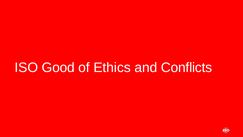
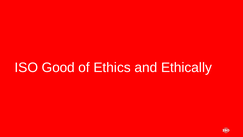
Conflicts: Conflicts -> Ethically
